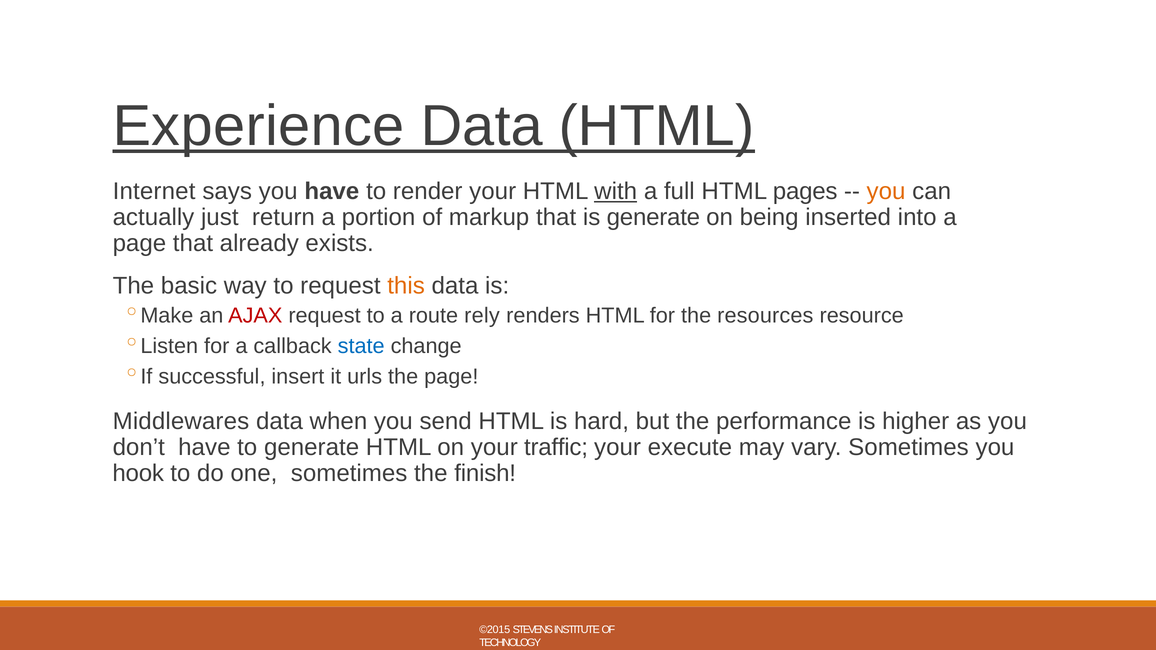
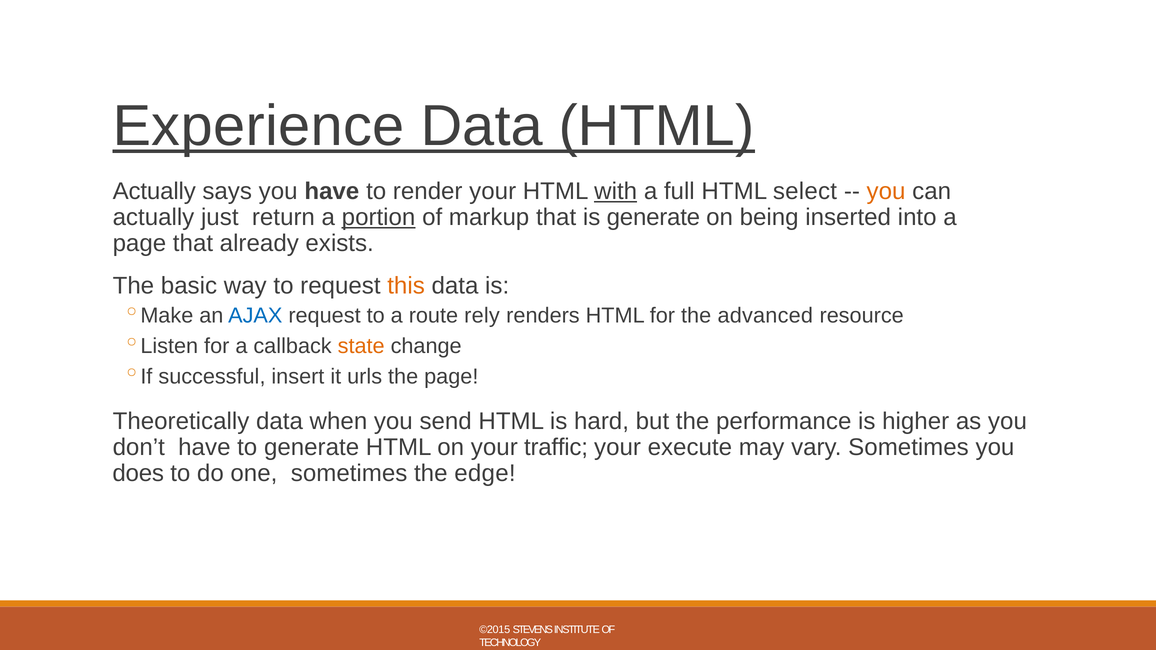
Internet at (154, 192): Internet -> Actually
pages: pages -> select
portion underline: none -> present
AJAX colour: red -> blue
resources: resources -> advanced
state colour: blue -> orange
Middlewares: Middlewares -> Theoretically
hook: hook -> does
finish: finish -> edge
